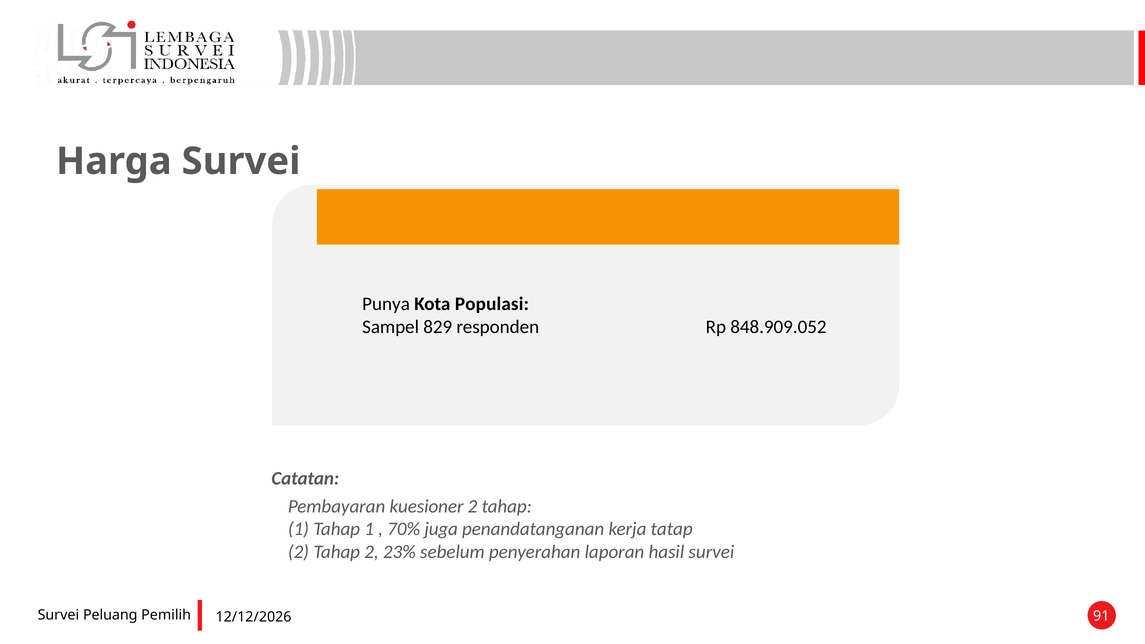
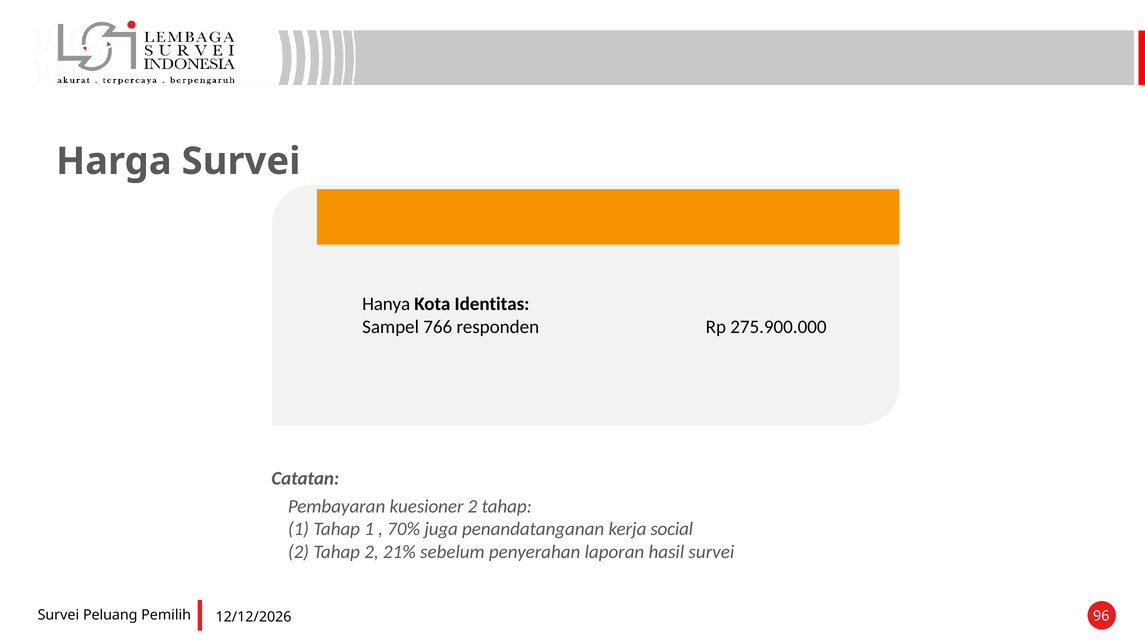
Punya: Punya -> Hanya
Populasi: Populasi -> Identitas
829: 829 -> 766
848.909.052: 848.909.052 -> 275.900.000
tatap: tatap -> social
23%: 23% -> 21%
91: 91 -> 96
